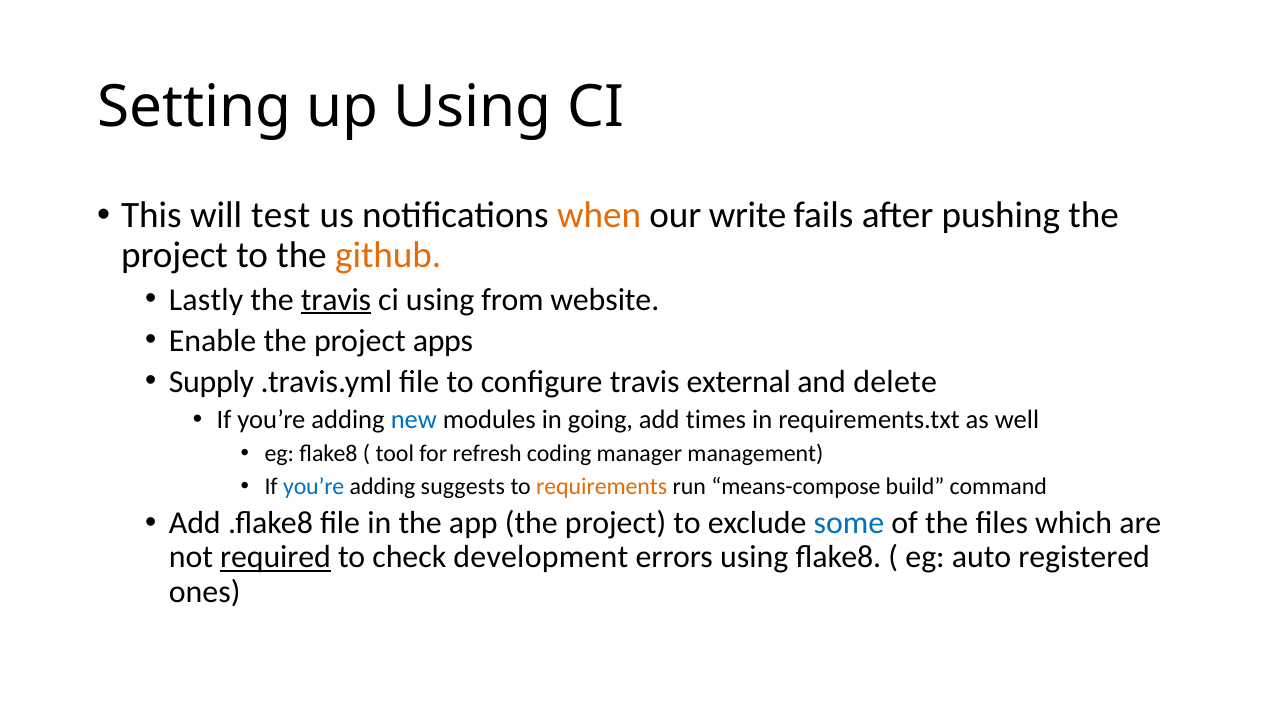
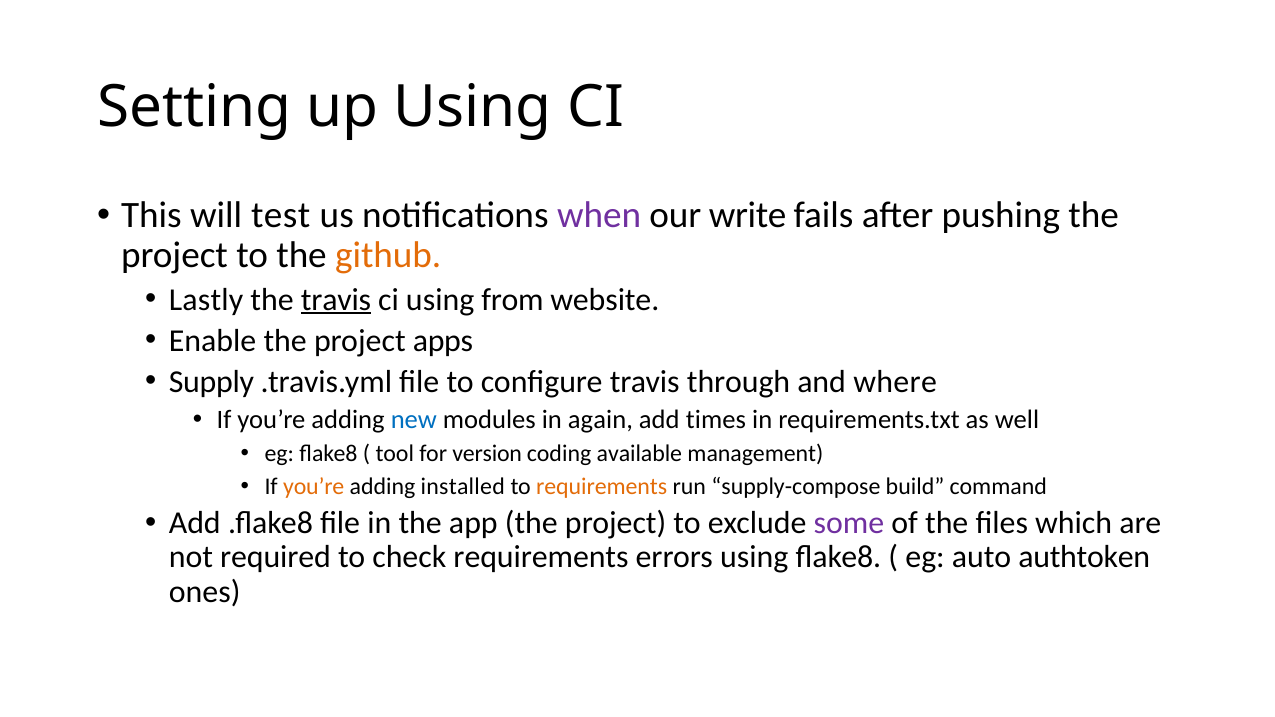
when colour: orange -> purple
external: external -> through
delete: delete -> where
going: going -> again
refresh: refresh -> version
manager: manager -> available
you’re at (314, 486) colour: blue -> orange
suggests: suggests -> installed
means-compose: means-compose -> supply-compose
some colour: blue -> purple
required underline: present -> none
check development: development -> requirements
registered: registered -> authtoken
